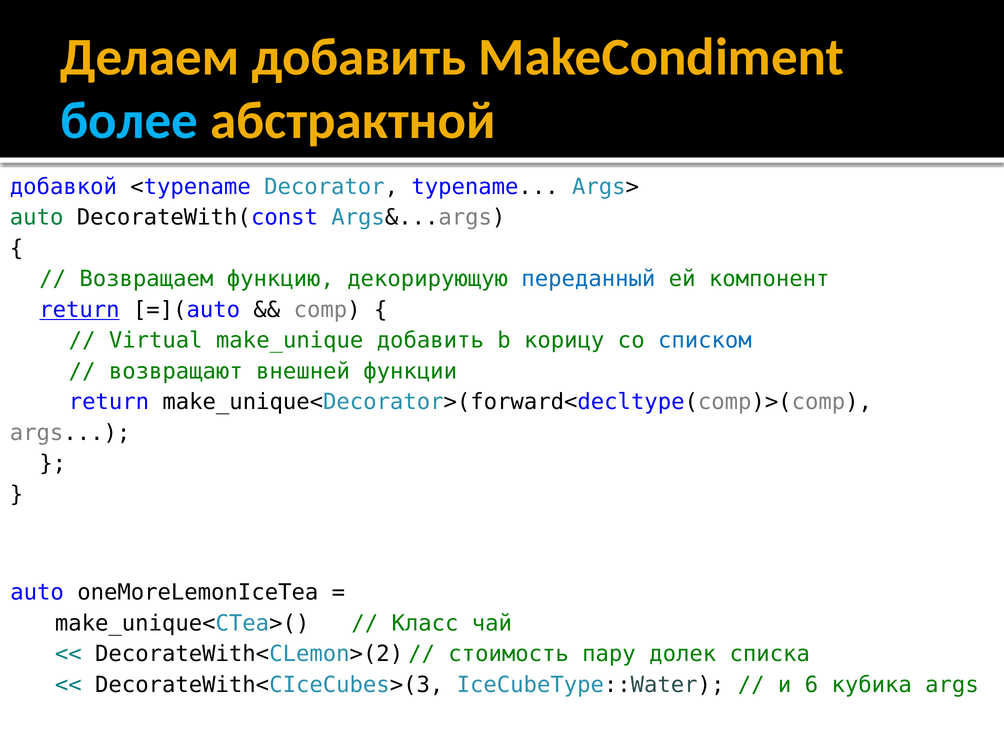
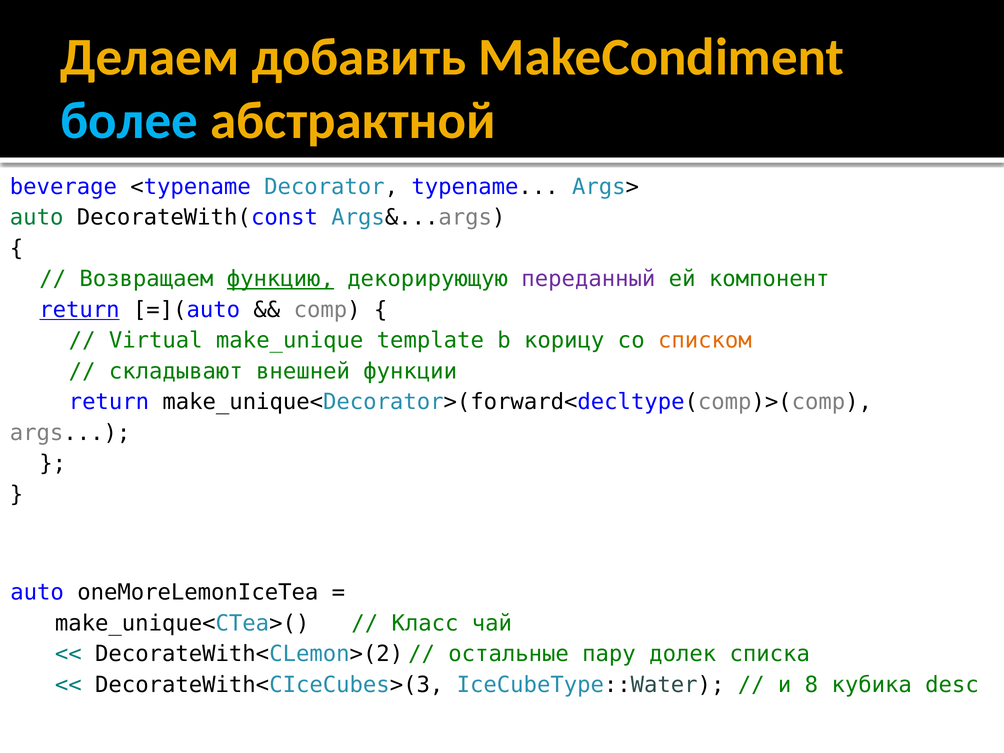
добавкой: добавкой -> beverage
функцию underline: none -> present
переданный colour: blue -> purple
make_unique добавить: добавить -> template
списком colour: blue -> orange
возвращают: возвращают -> складывают
стоимость: стоимость -> остальные
6: 6 -> 8
кубика args: args -> desc
